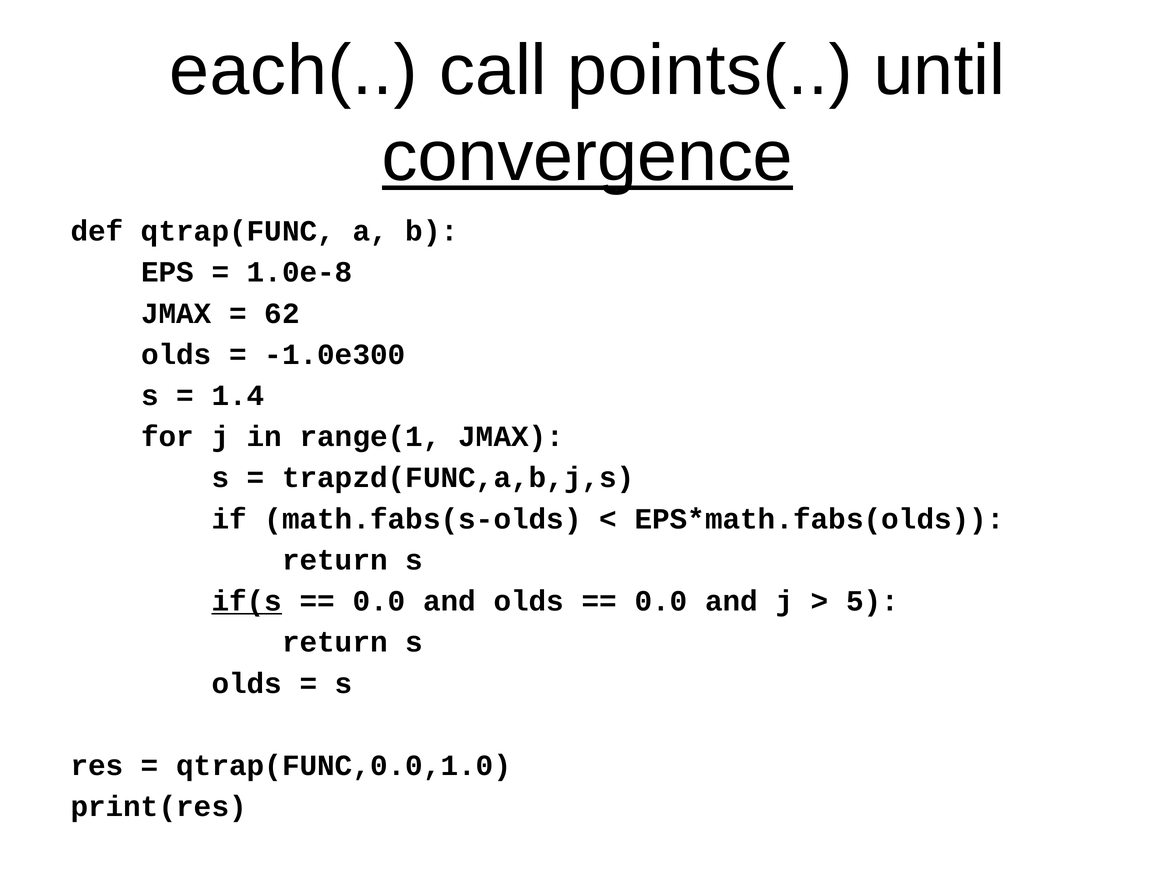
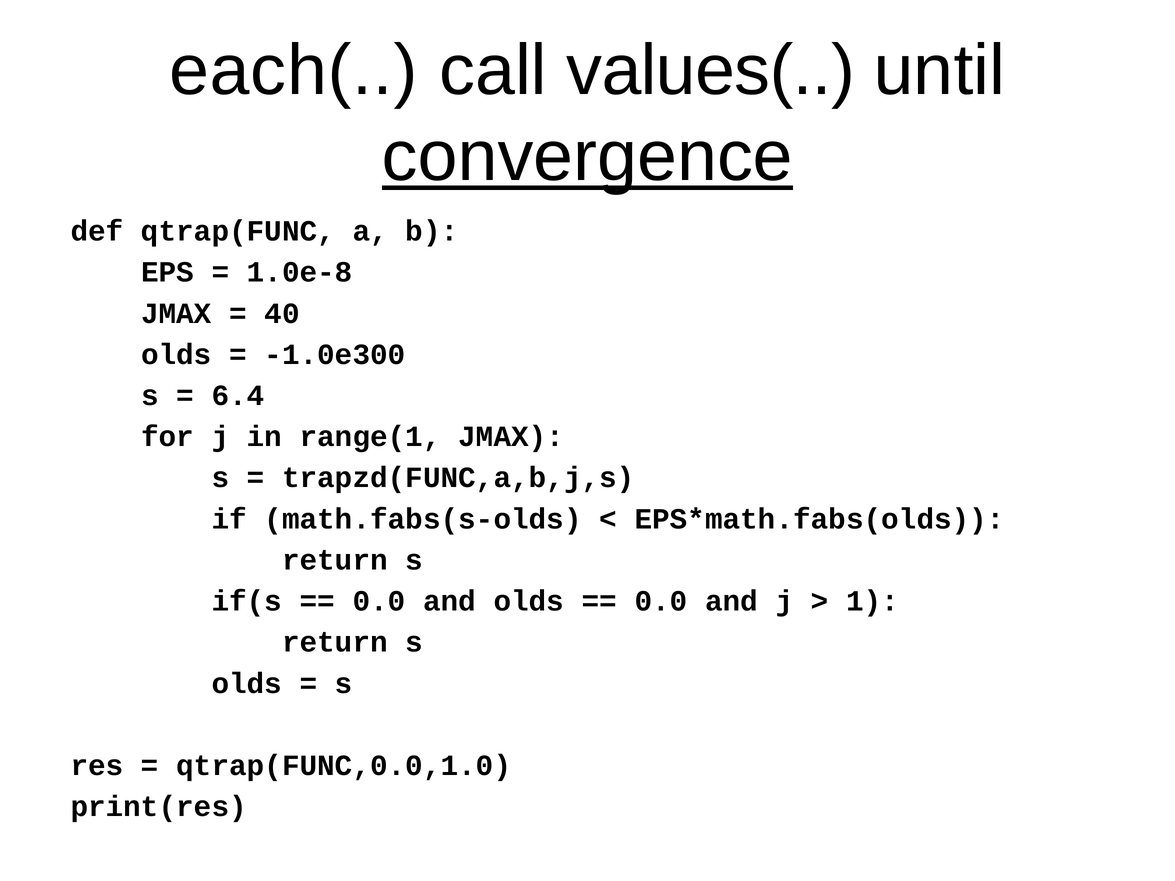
points(: points( -> values(
62: 62 -> 40
1.4: 1.4 -> 6.4
if(s underline: present -> none
5: 5 -> 1
